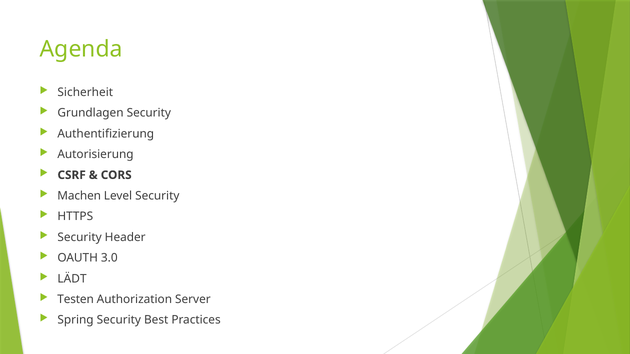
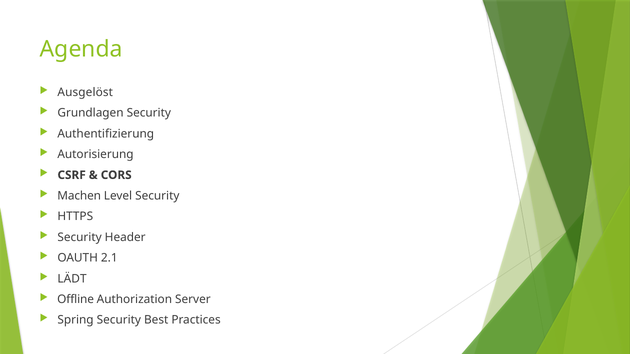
Sicherheit: Sicherheit -> Ausgelöst
3.0: 3.0 -> 2.1
Testen: Testen -> Offline
